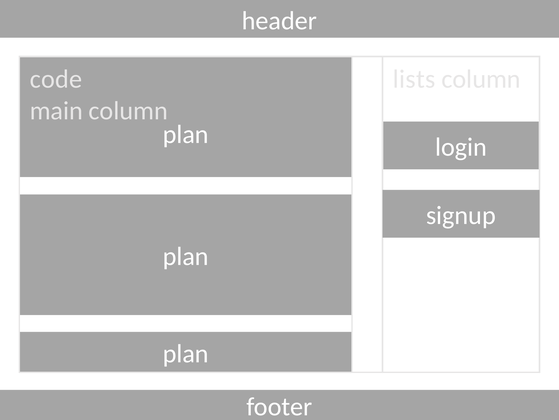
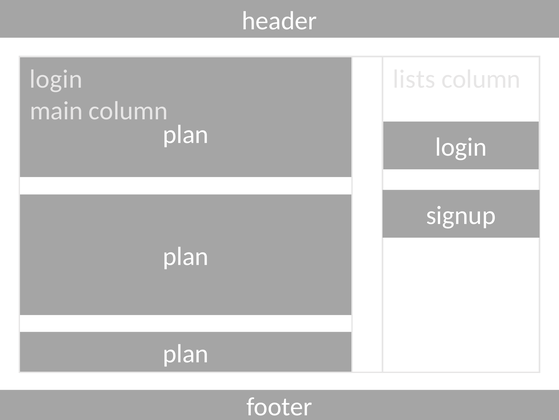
code at (56, 79): code -> login
